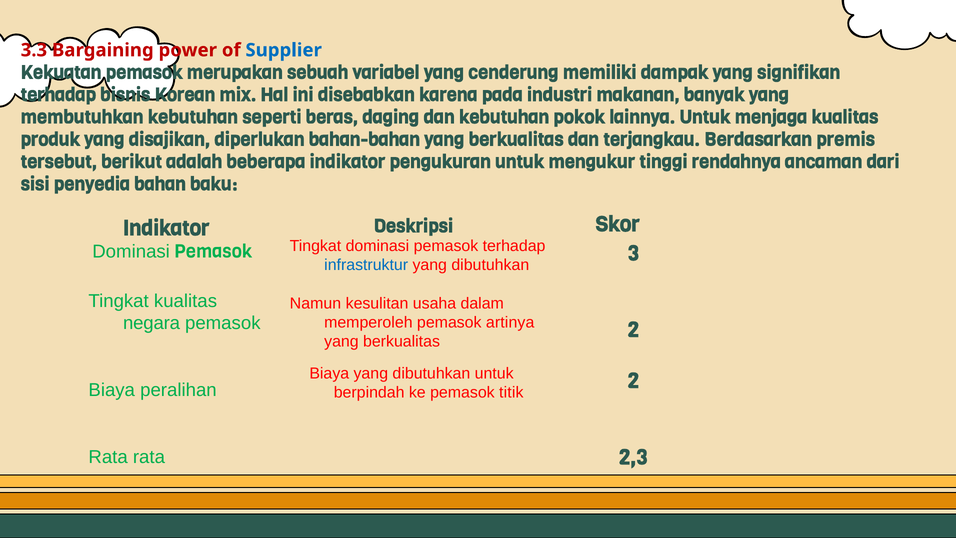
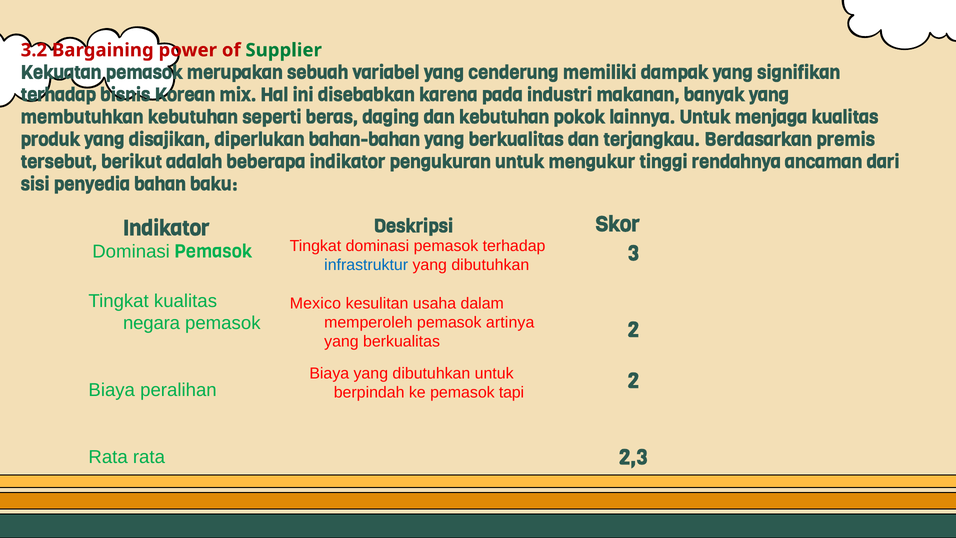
3.3: 3.3 -> 3.2
Supplier colour: blue -> green
Namun: Namun -> Mexico
titik: titik -> tapi
